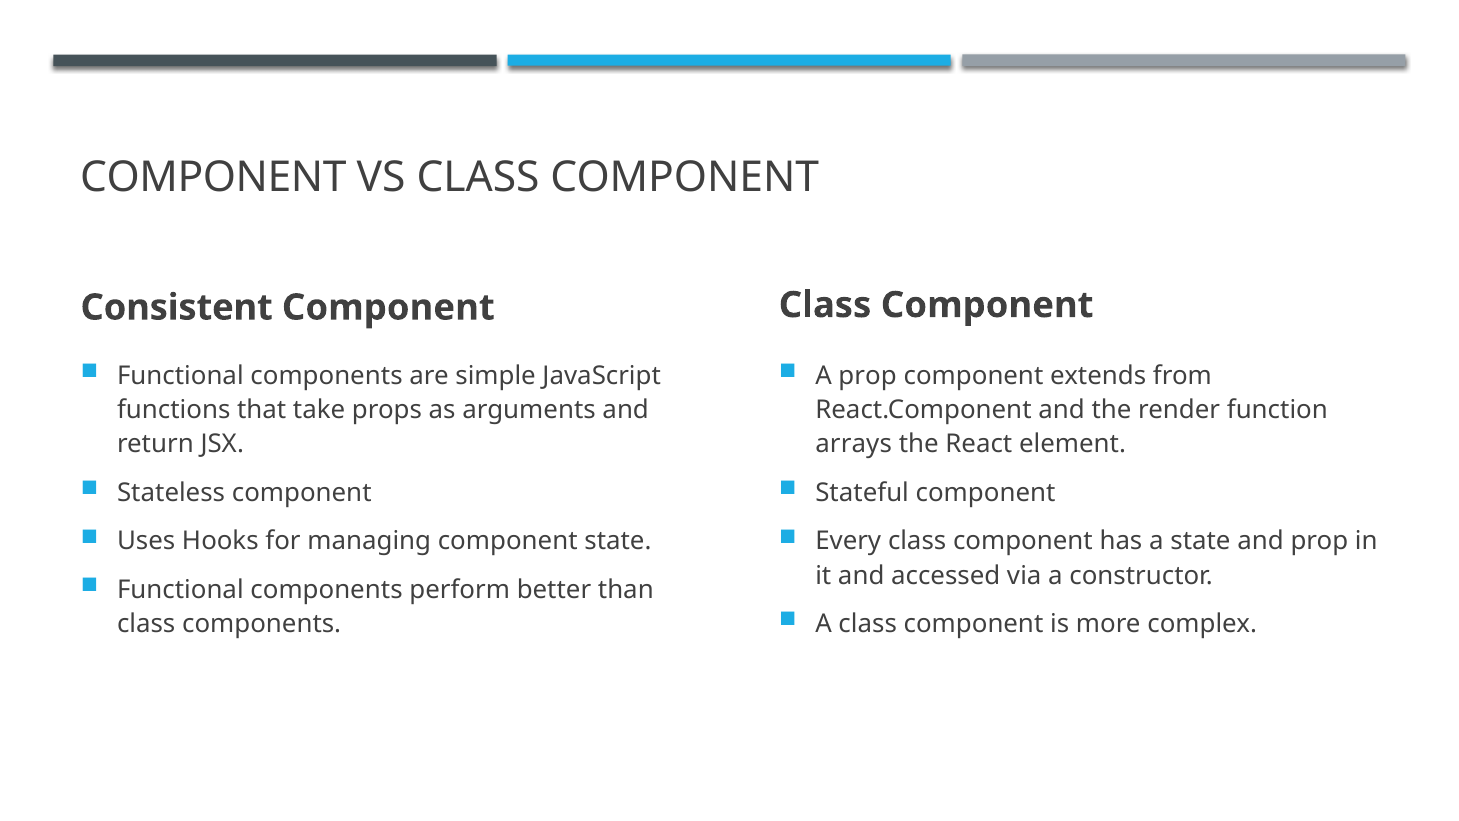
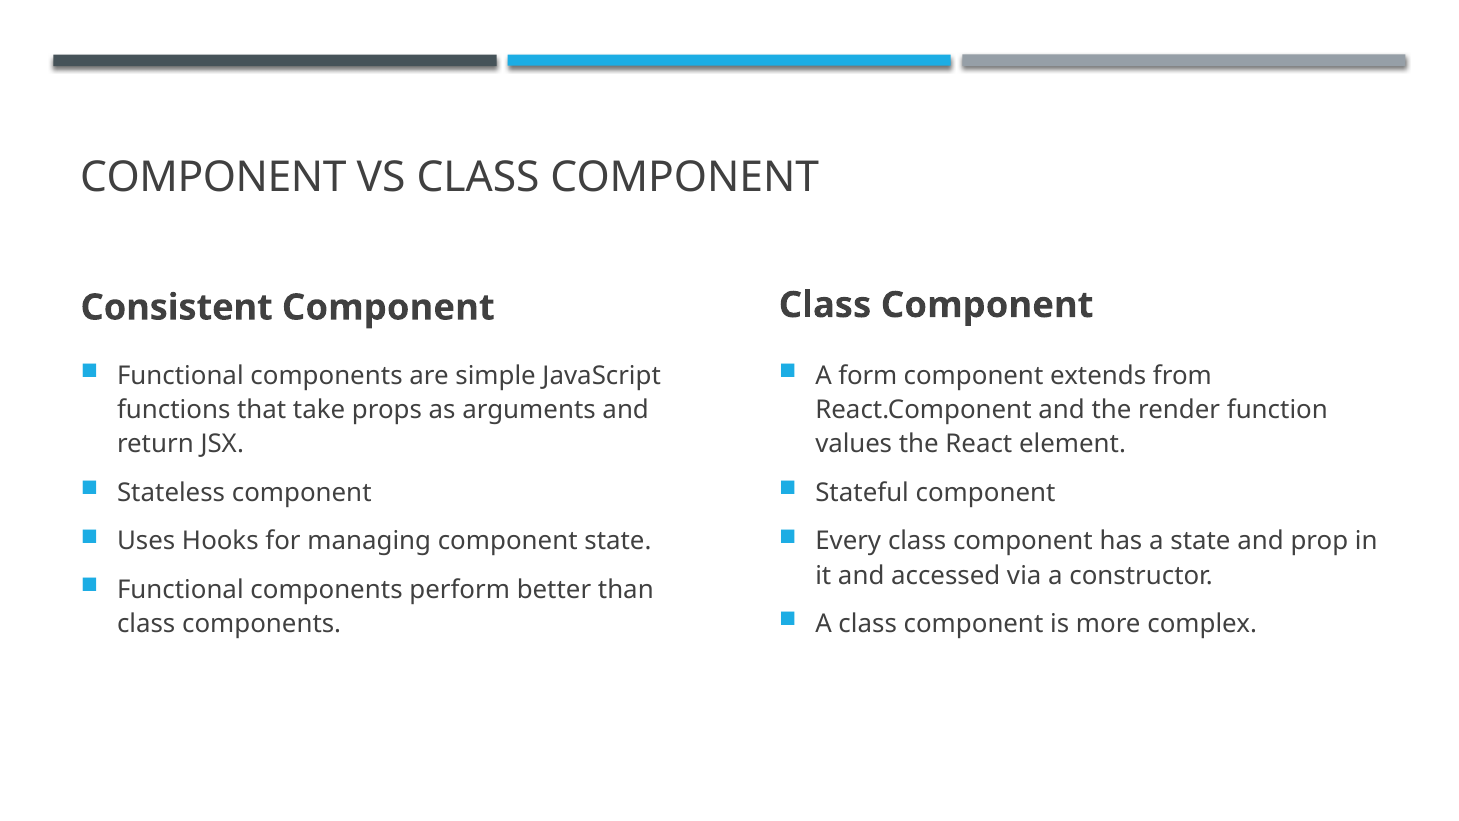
A prop: prop -> form
arrays: arrays -> values
